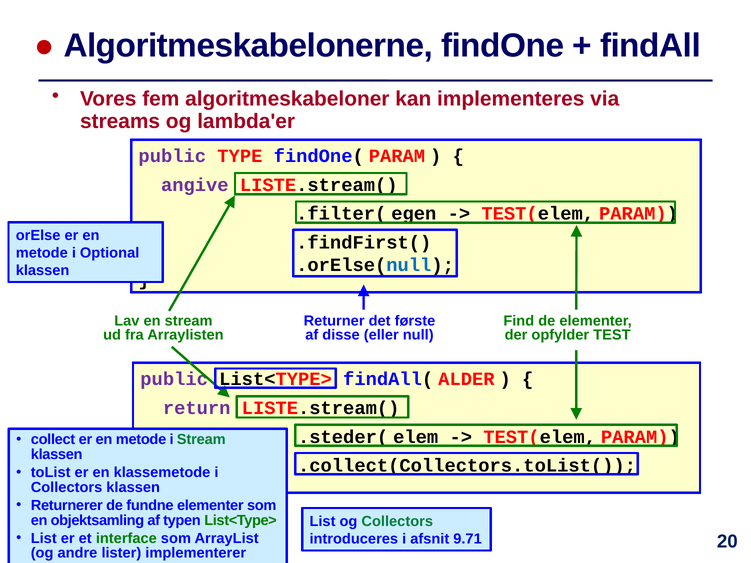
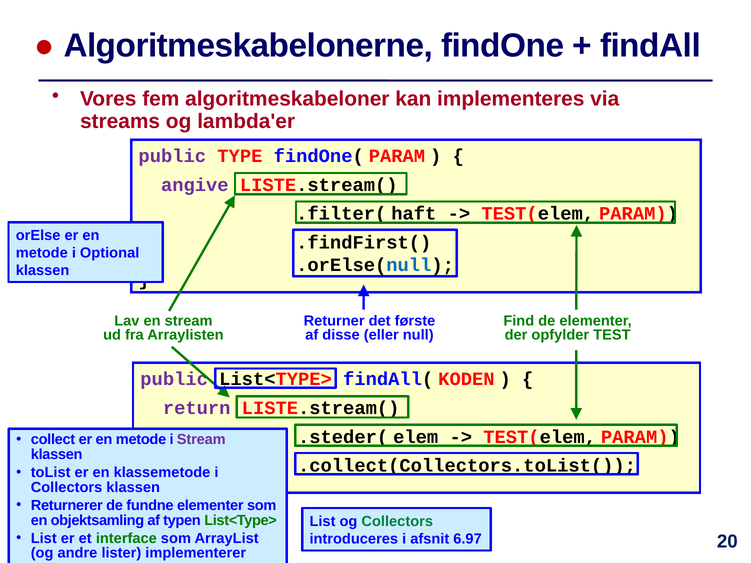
egen: egen -> haft
ALDER: ALDER -> KODEN
Stream at (201, 440) colour: green -> purple
9.71: 9.71 -> 6.97
